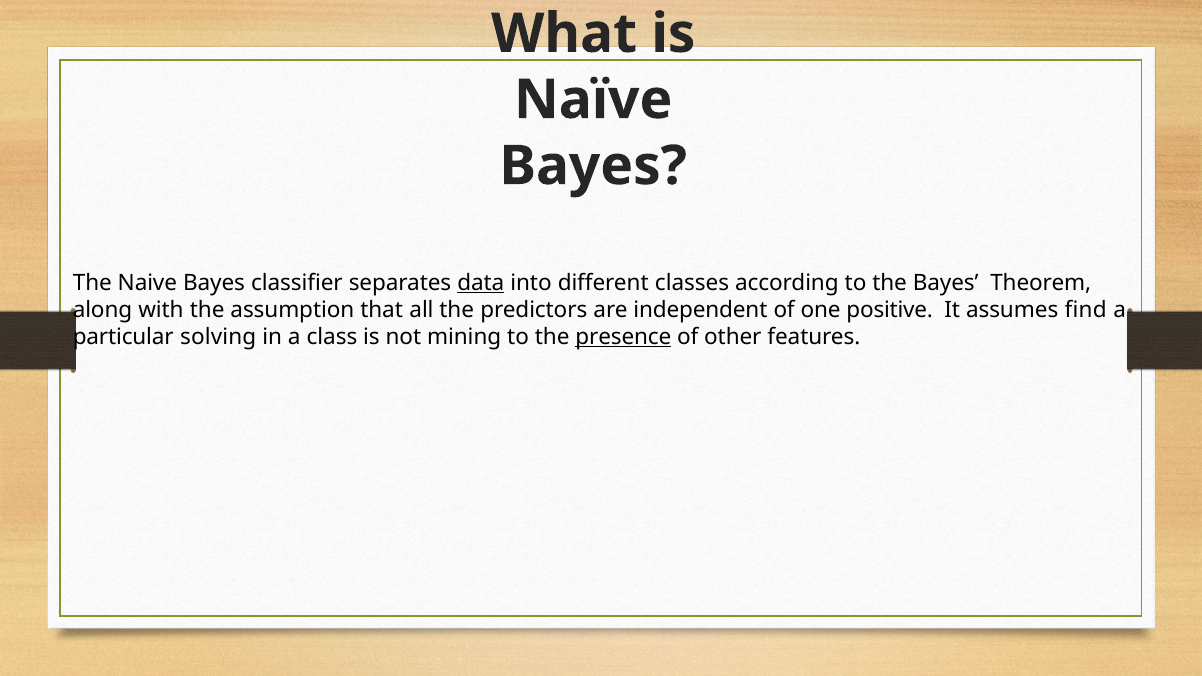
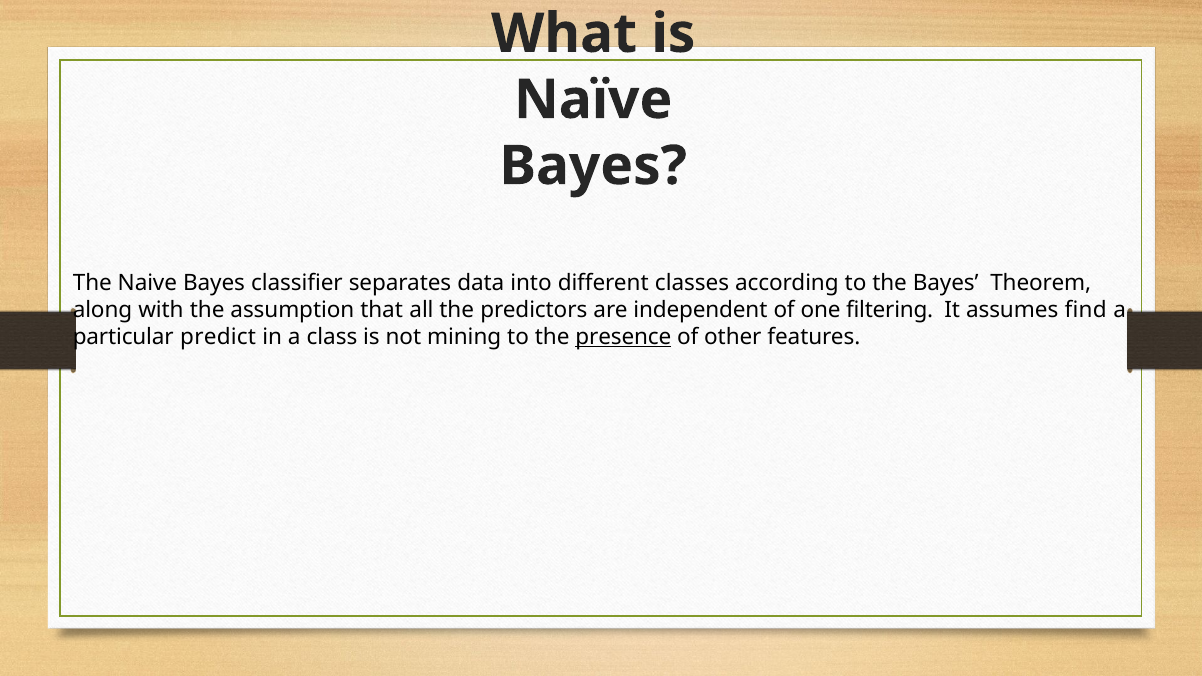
data underline: present -> none
positive: positive -> filtering
solving: solving -> predict
